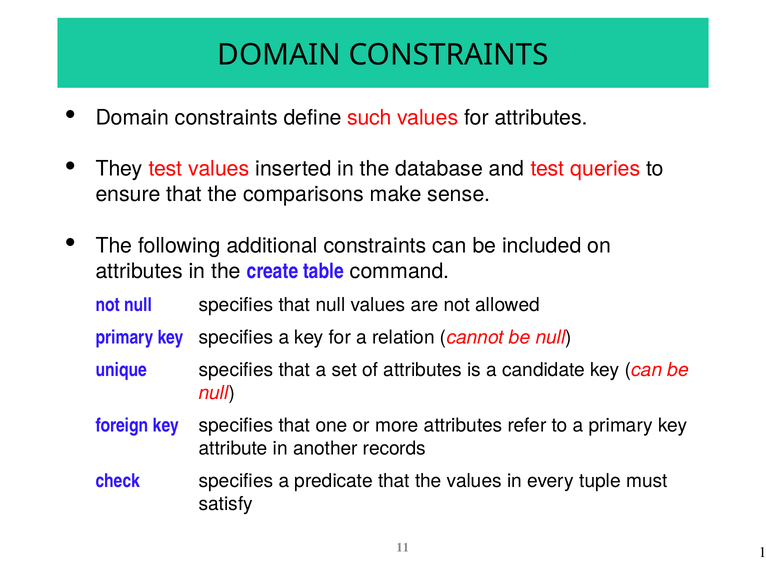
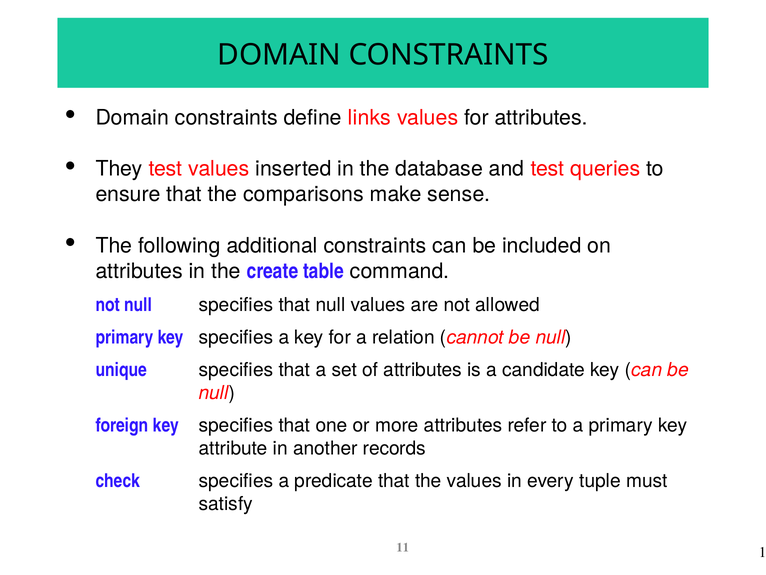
such: such -> links
